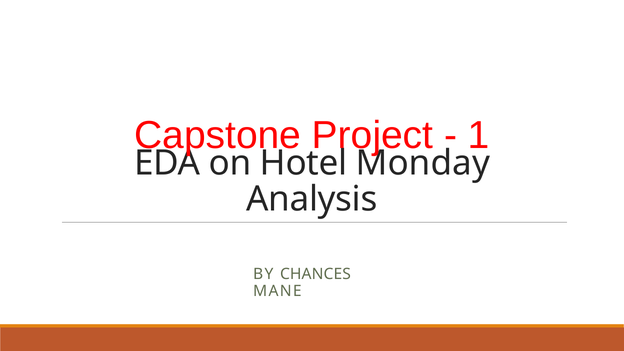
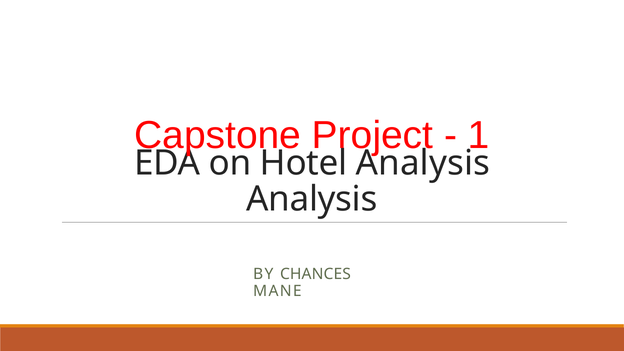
Hotel Monday: Monday -> Analysis
